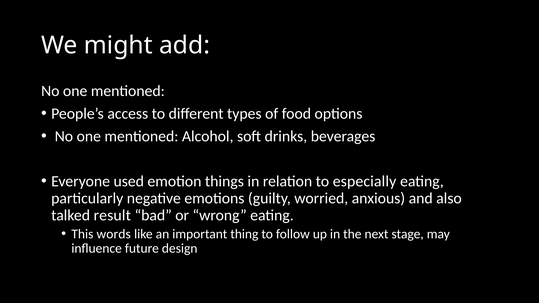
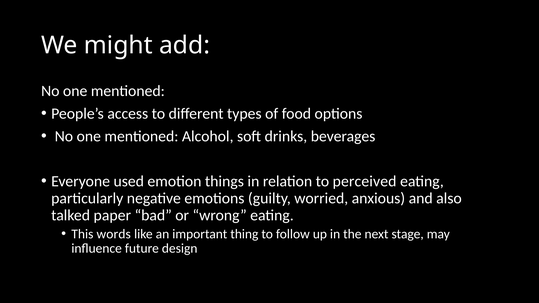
especially: especially -> perceived
result: result -> paper
